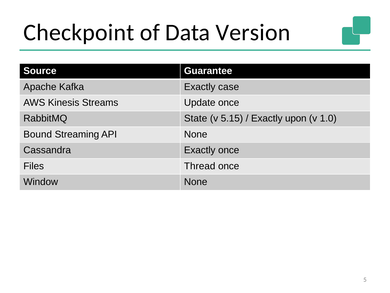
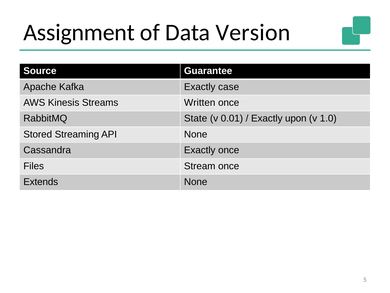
Checkpoint: Checkpoint -> Assignment
Update: Update -> Written
5.15: 5.15 -> 0.01
Bound: Bound -> Stored
Thread: Thread -> Stream
Window: Window -> Extends
